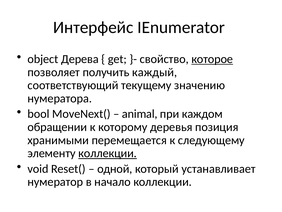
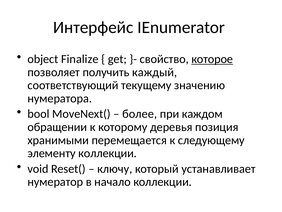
Дерева: Дерева -> Finalize
animal: animal -> более
коллекции at (108, 153) underline: present -> none
одной: одной -> ключу
